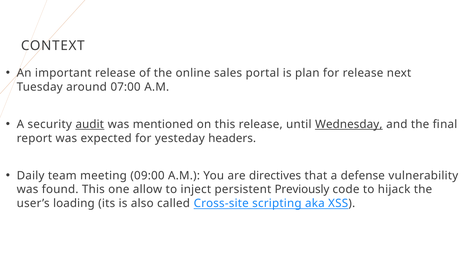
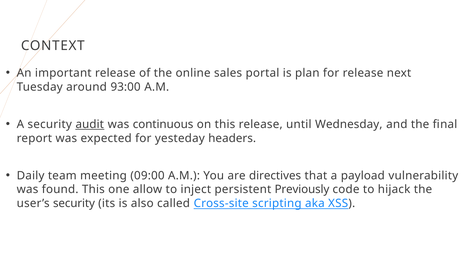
07:00: 07:00 -> 93:00
mentioned: mentioned -> continuous
Wednesday underline: present -> none
defense: defense -> payload
user’s loading: loading -> security
